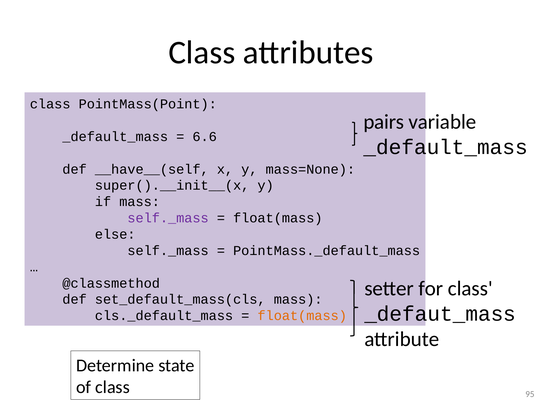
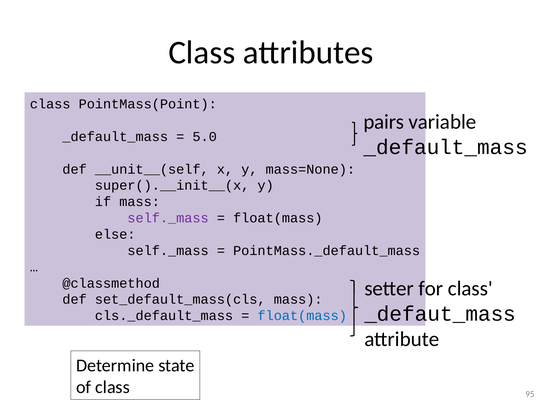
6.6: 6.6 -> 5.0
__have__(self: __have__(self -> __unit__(self
float(mass at (302, 315) colour: orange -> blue
